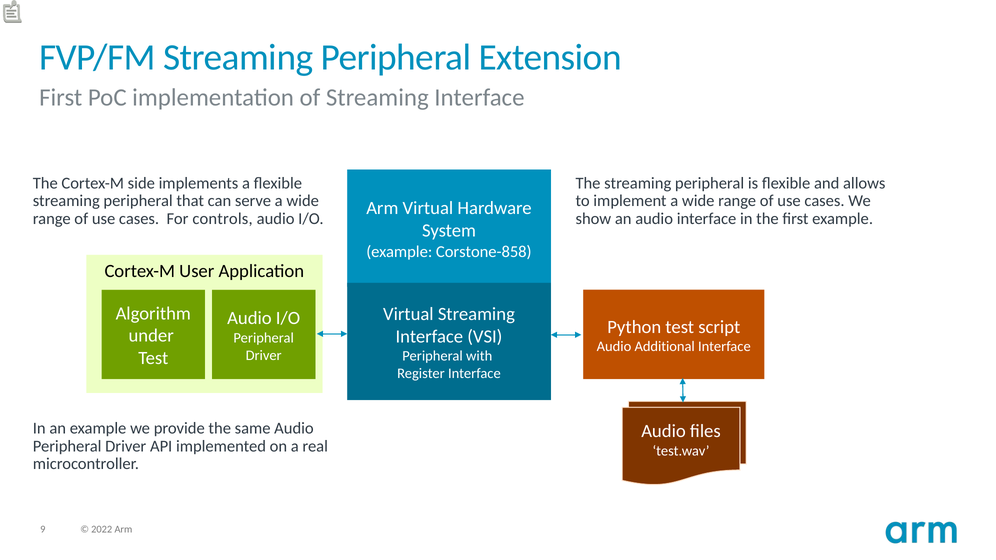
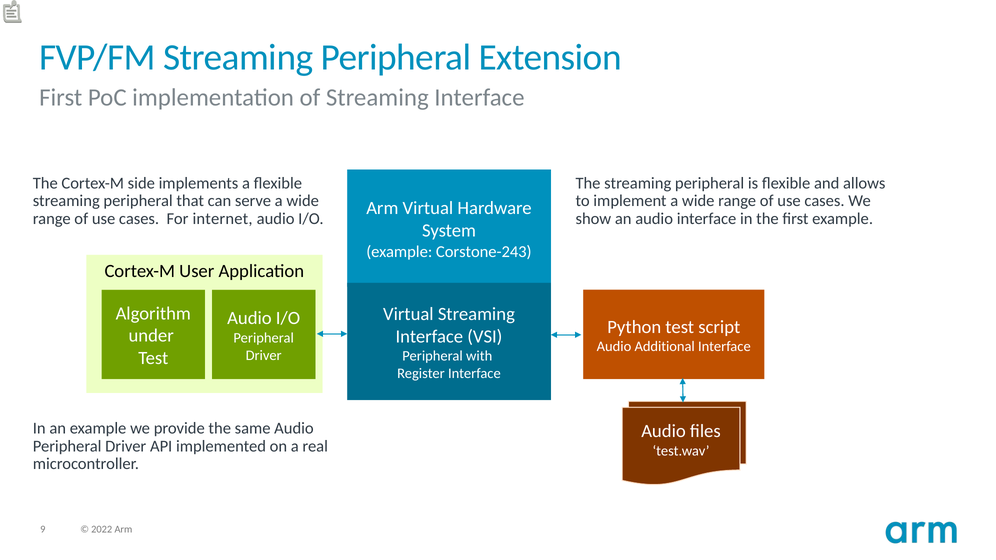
controls: controls -> internet
Corstone-858: Corstone-858 -> Corstone-243
